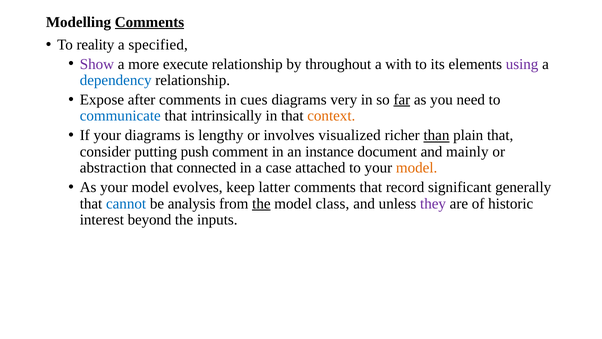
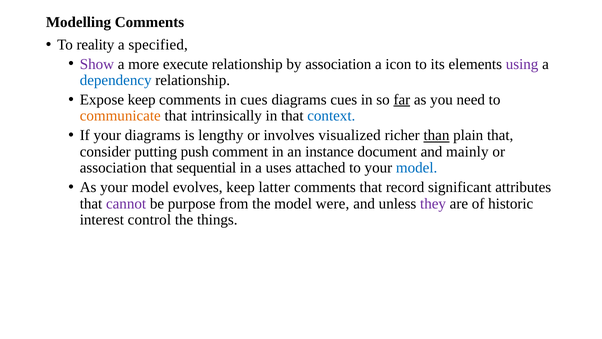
Comments at (149, 22) underline: present -> none
by throughout: throughout -> association
with: with -> icon
Expose after: after -> keep
diagrams very: very -> cues
communicate colour: blue -> orange
context colour: orange -> blue
abstraction at (113, 168): abstraction -> association
connected: connected -> sequential
case: case -> uses
model at (417, 168) colour: orange -> blue
generally: generally -> attributes
cannot colour: blue -> purple
analysis: analysis -> purpose
the at (261, 203) underline: present -> none
class: class -> were
beyond: beyond -> control
inputs: inputs -> things
